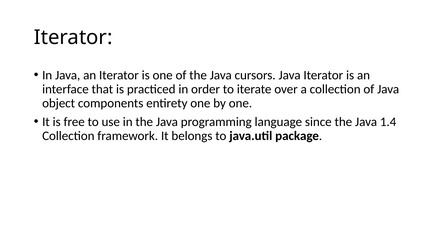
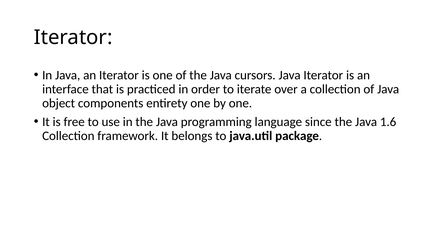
1.4: 1.4 -> 1.6
